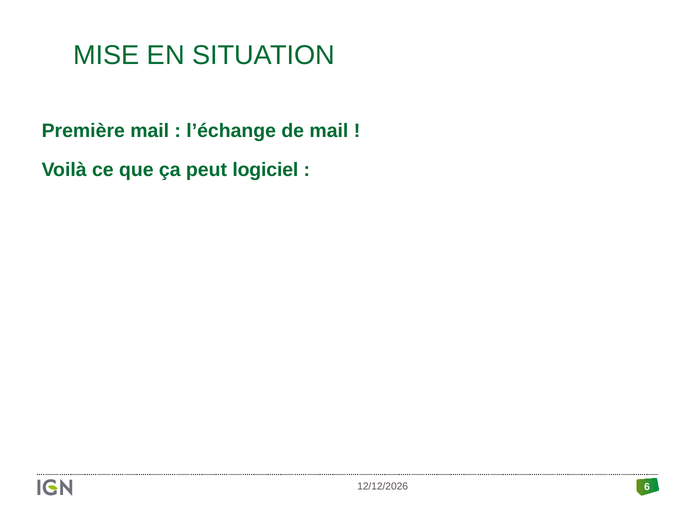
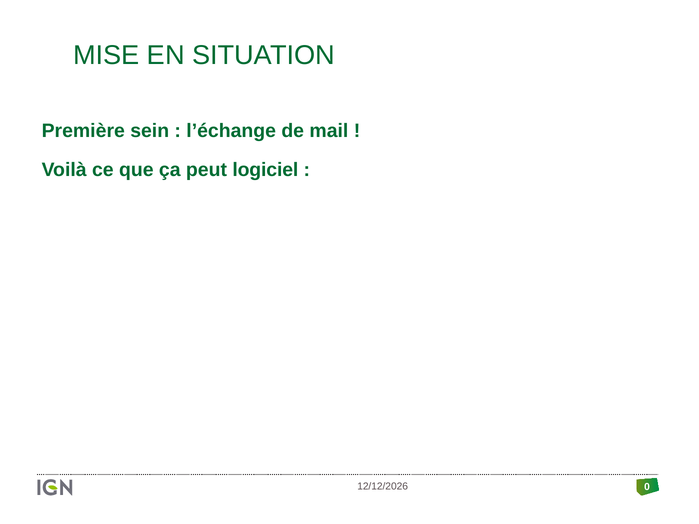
mail at (150, 131): mail -> sein
6: 6 -> 0
